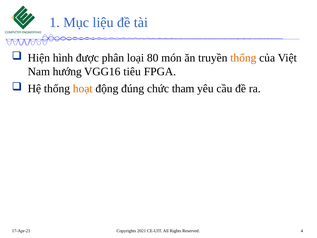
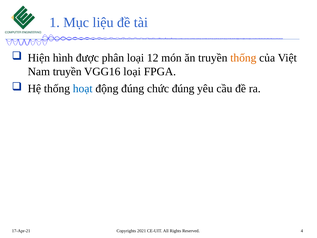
80: 80 -> 12
Nam hướng: hướng -> truyền
VGG16 tiêu: tiêu -> loại
hoạt colour: orange -> blue
chức tham: tham -> đúng
